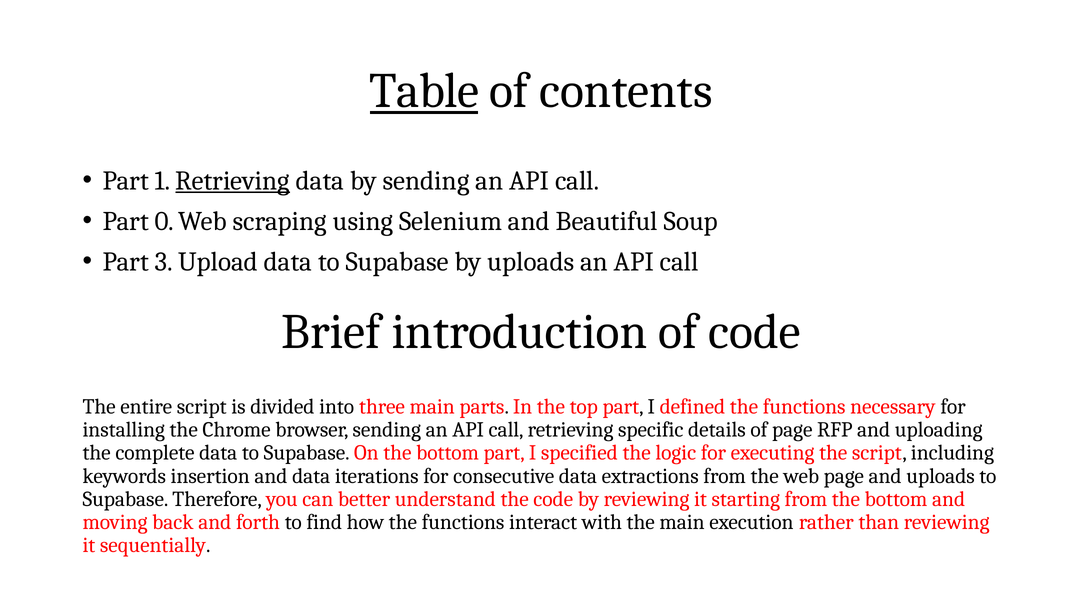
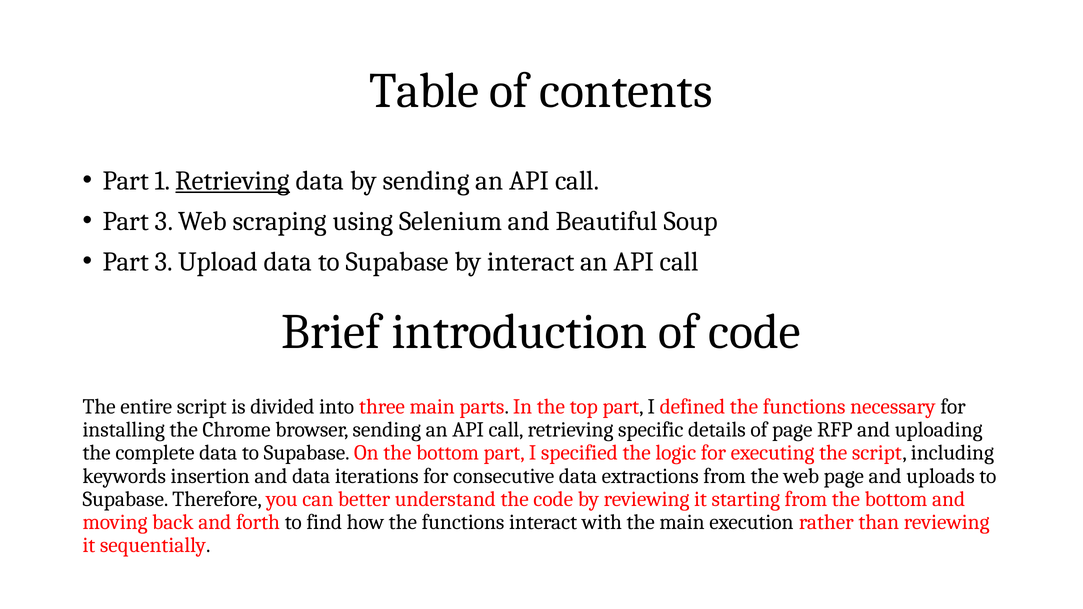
Table underline: present -> none
0 at (164, 221): 0 -> 3
by uploads: uploads -> interact
